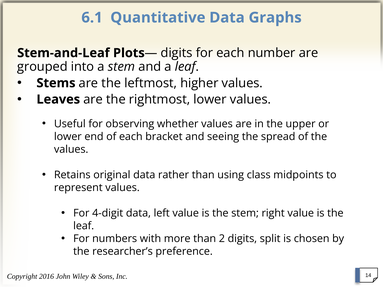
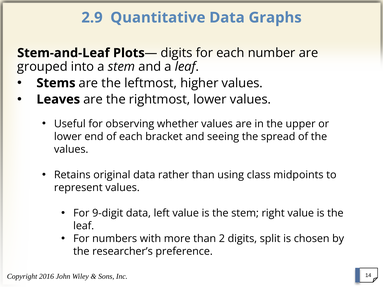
6.1: 6.1 -> 2.9
4-digit: 4-digit -> 9-digit
